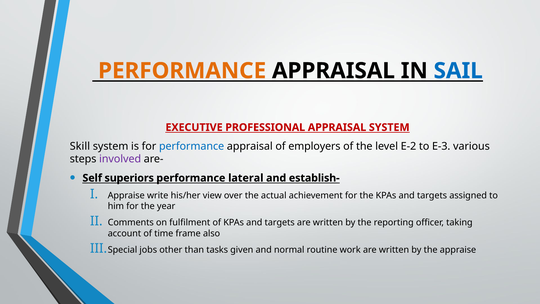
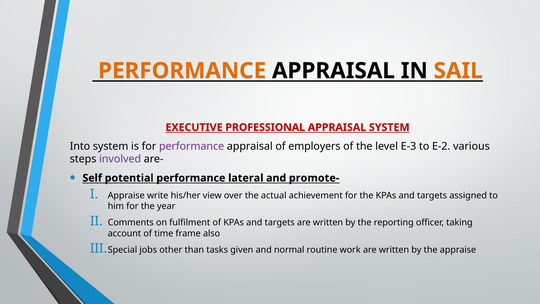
SAIL colour: blue -> orange
Skill: Skill -> Into
performance at (192, 146) colour: blue -> purple
E-2: E-2 -> E-3
E-3: E-3 -> E-2
superiors: superiors -> potential
establish-: establish- -> promote-
